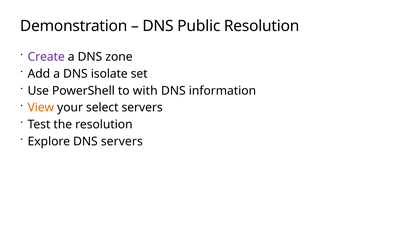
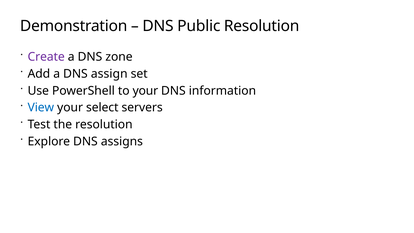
isolate: isolate -> assign
to with: with -> your
View colour: orange -> blue
DNS servers: servers -> assigns
